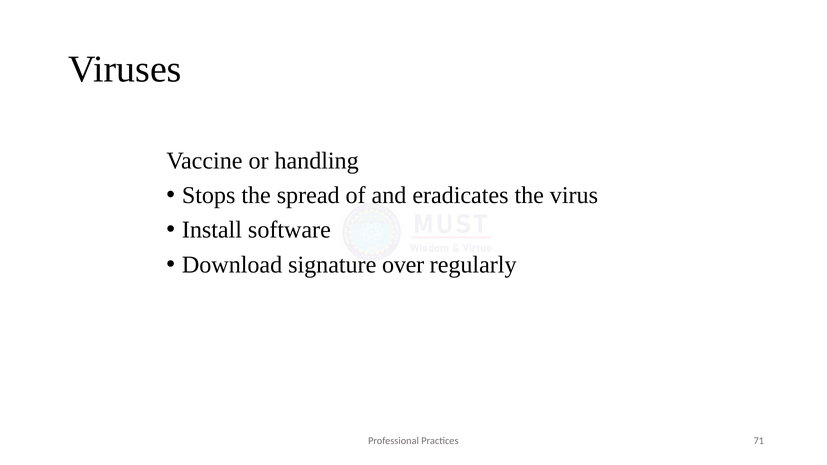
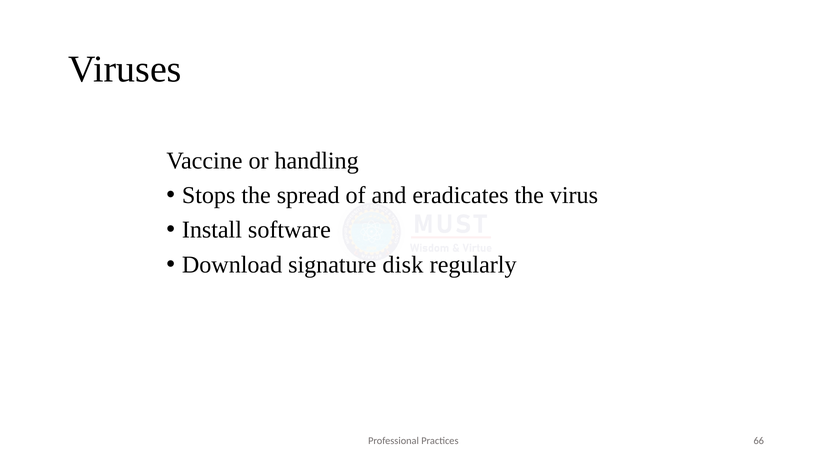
over: over -> disk
71: 71 -> 66
